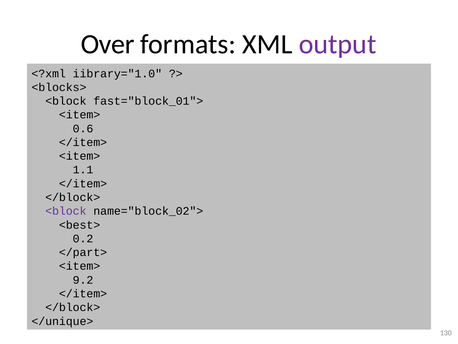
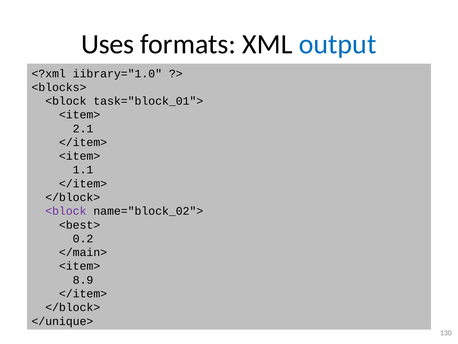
Over: Over -> Uses
output colour: purple -> blue
fast="block_01">: fast="block_01"> -> task="block_01">
0.6: 0.6 -> 2.1
</part>: </part> -> </main>
9.2: 9.2 -> 8.9
